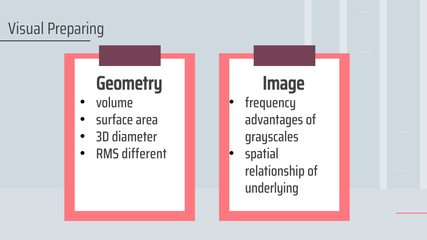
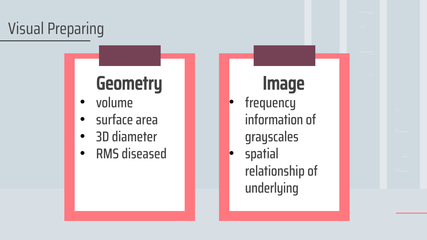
advantages: advantages -> information
different: different -> diseased
